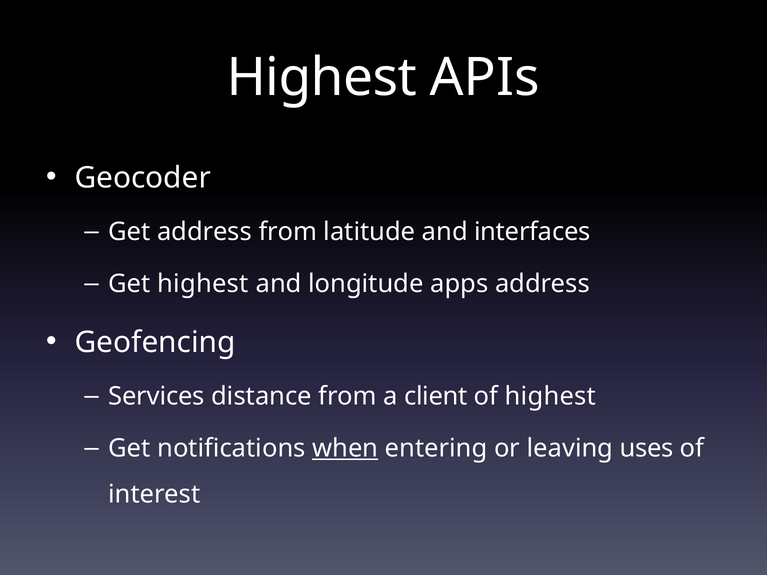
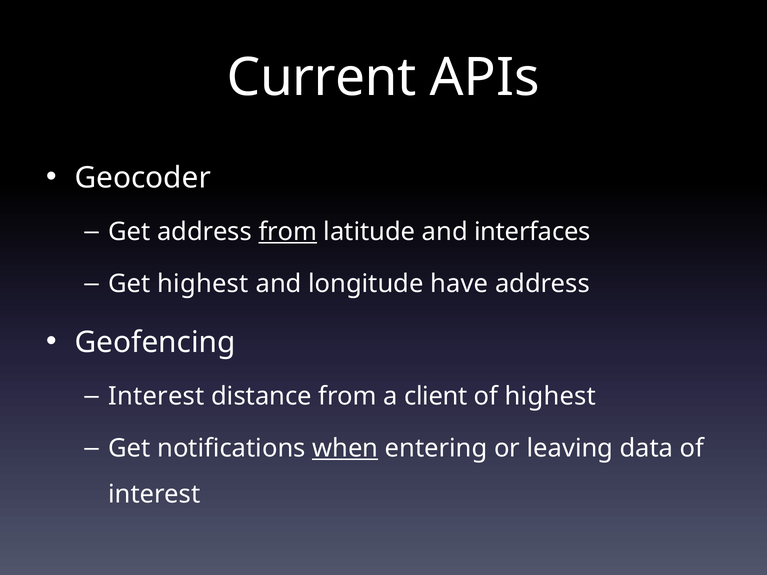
Highest at (322, 78): Highest -> Current
from at (288, 232) underline: none -> present
apps: apps -> have
Services at (157, 397): Services -> Interest
uses: uses -> data
